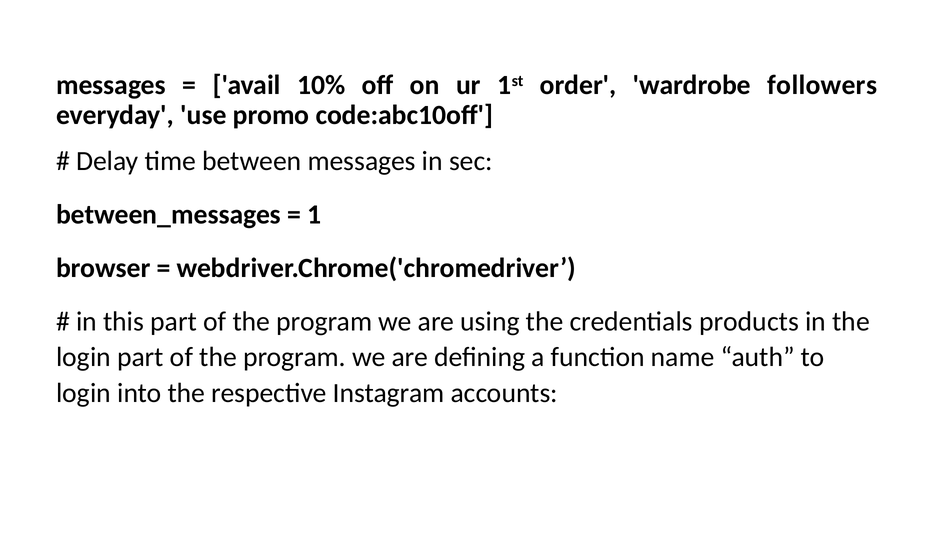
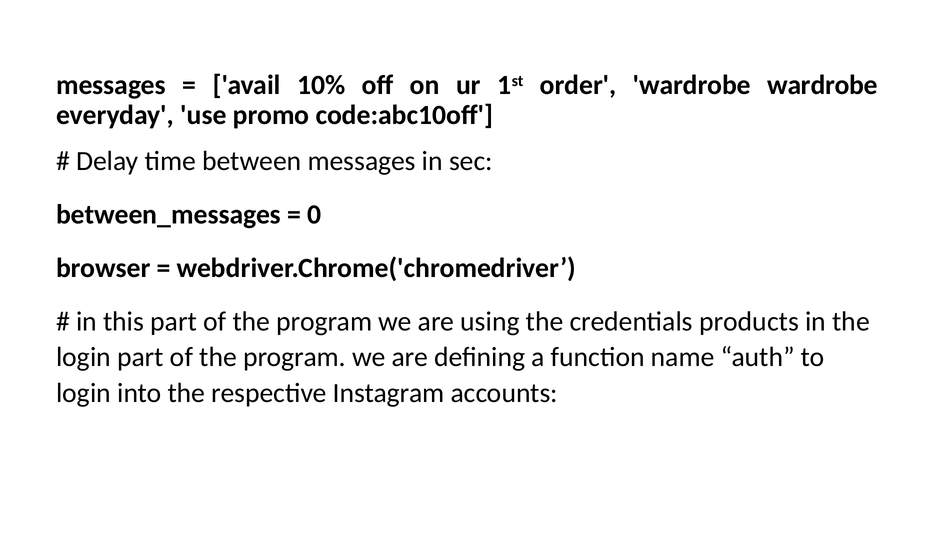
wardrobe followers: followers -> wardrobe
1: 1 -> 0
